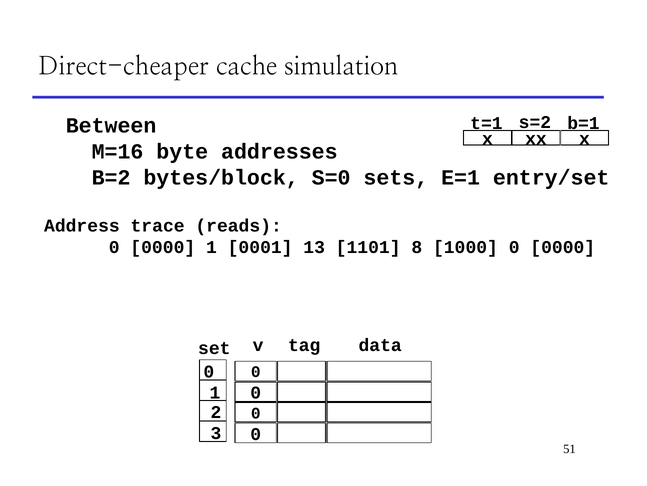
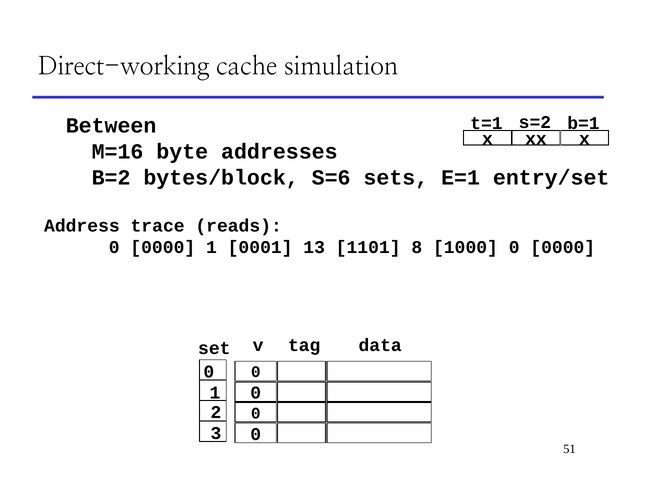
Direct-cheaper: Direct-cheaper -> Direct-working
S=0: S=0 -> S=6
